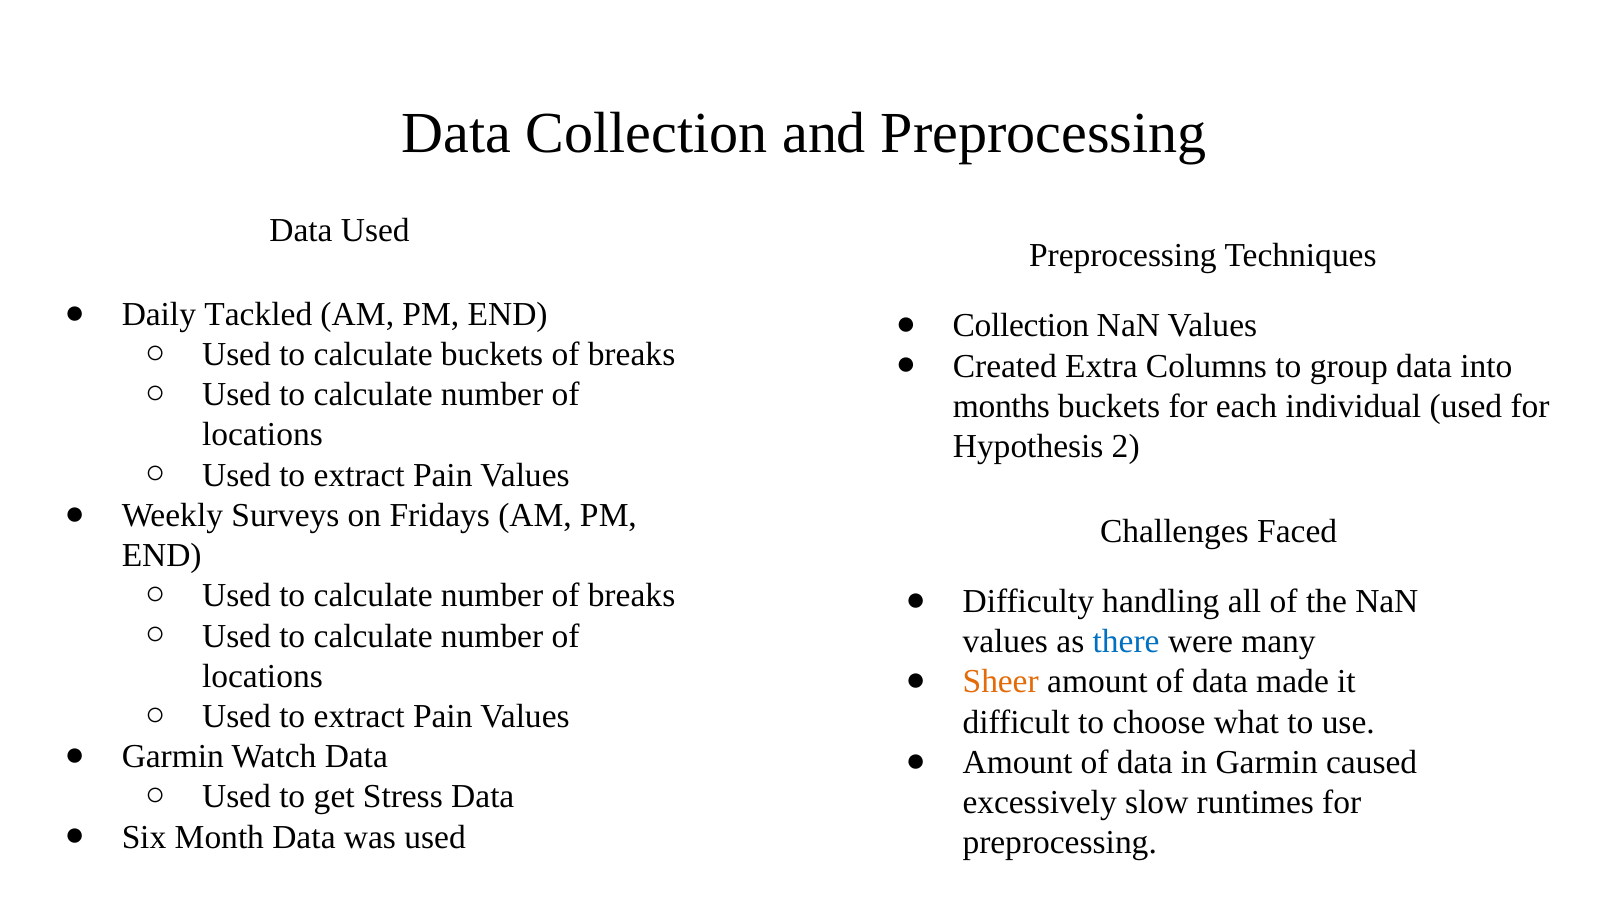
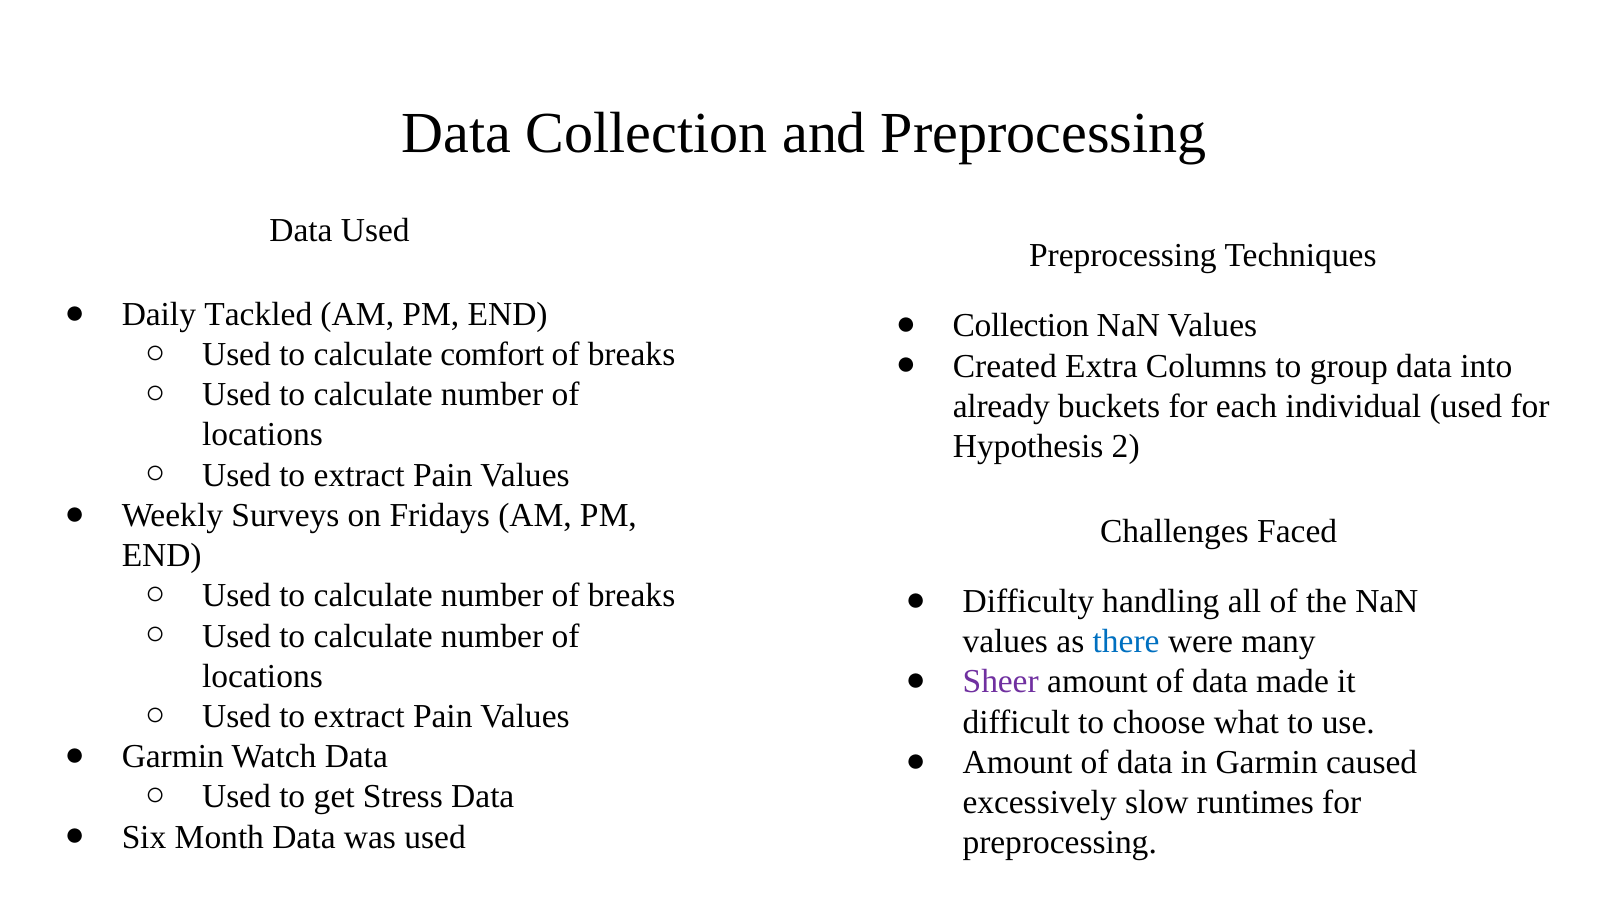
calculate buckets: buckets -> comfort
months: months -> already
Sheer colour: orange -> purple
